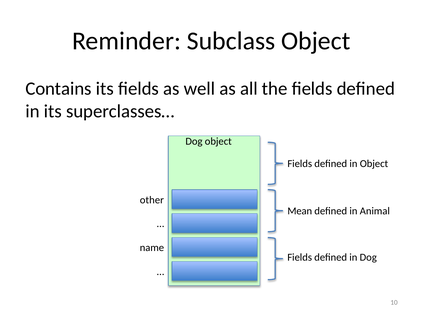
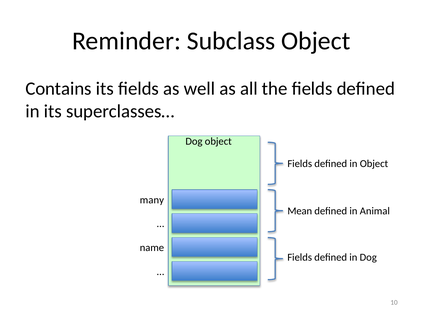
other: other -> many
